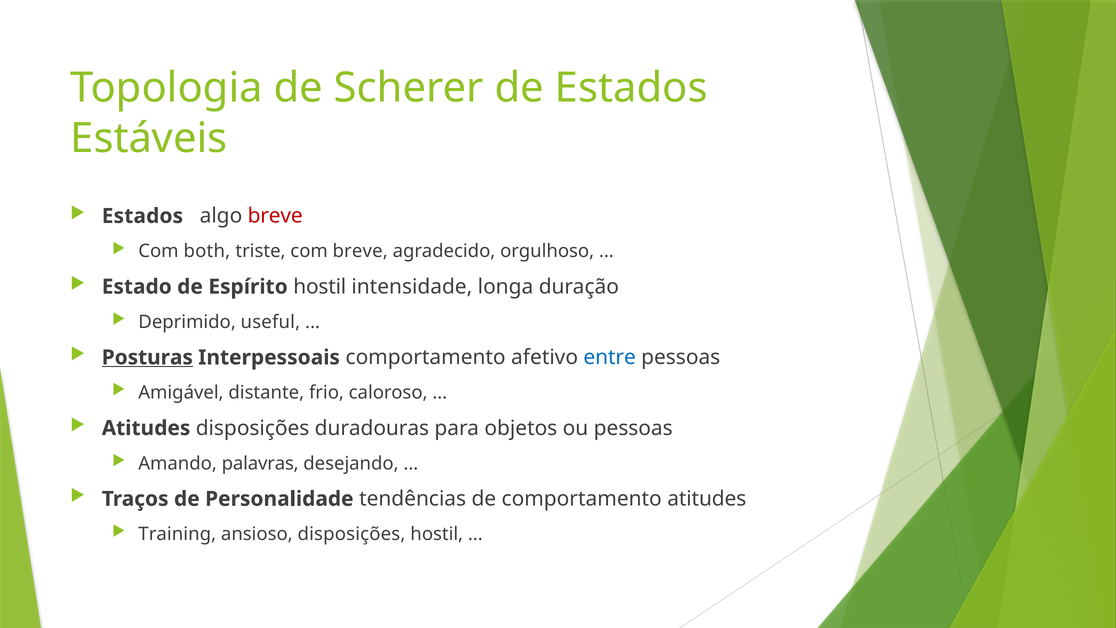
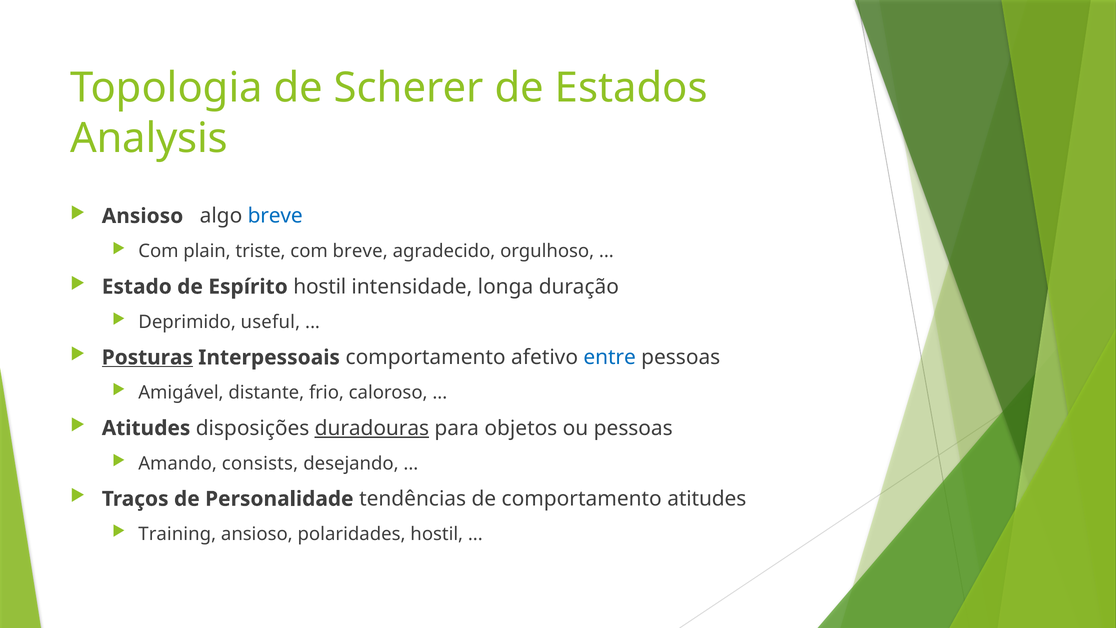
Estáveis: Estáveis -> Analysis
Estados at (142, 216): Estados -> Ansioso
breve at (275, 216) colour: red -> blue
both: both -> plain
duradouras underline: none -> present
palavras: palavras -> consists
ansioso disposições: disposições -> polaridades
